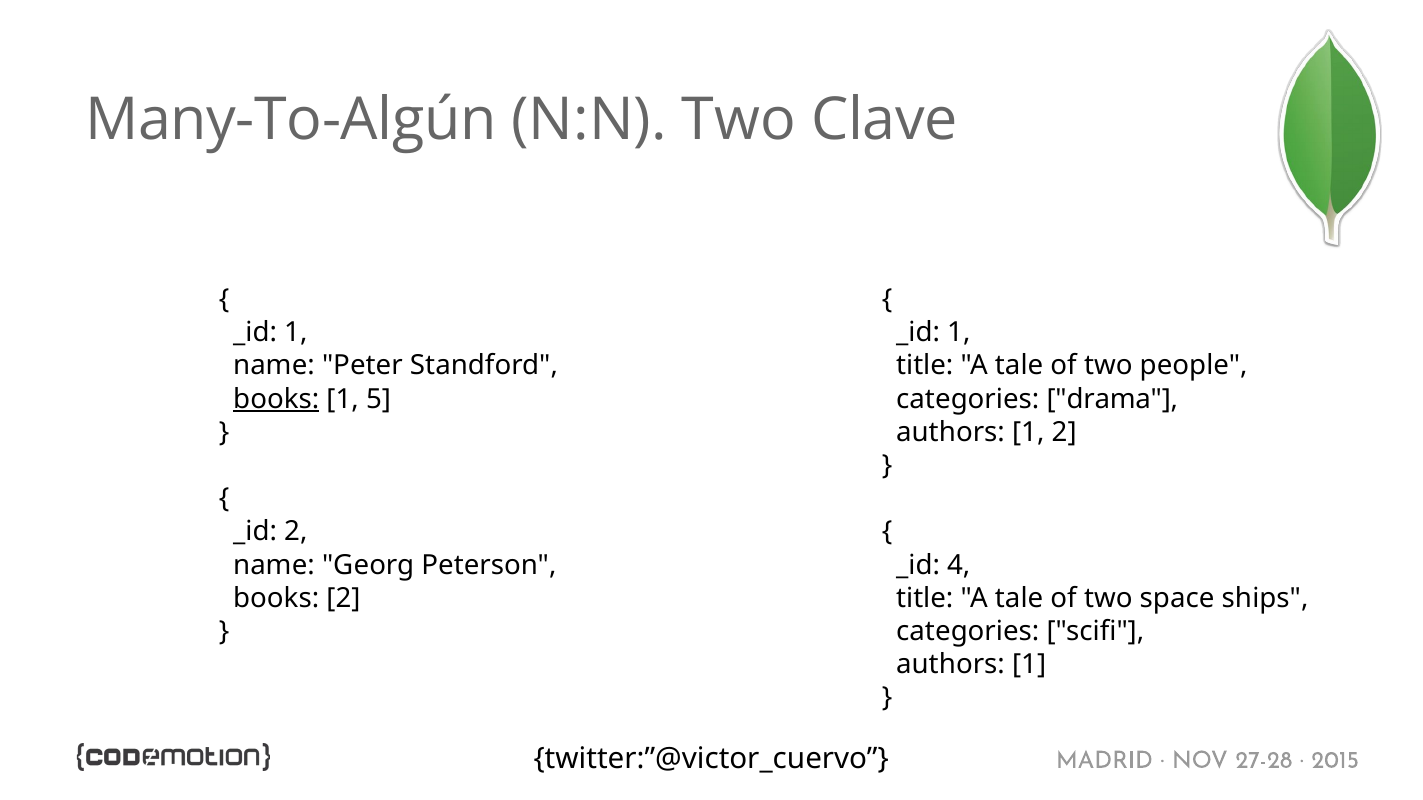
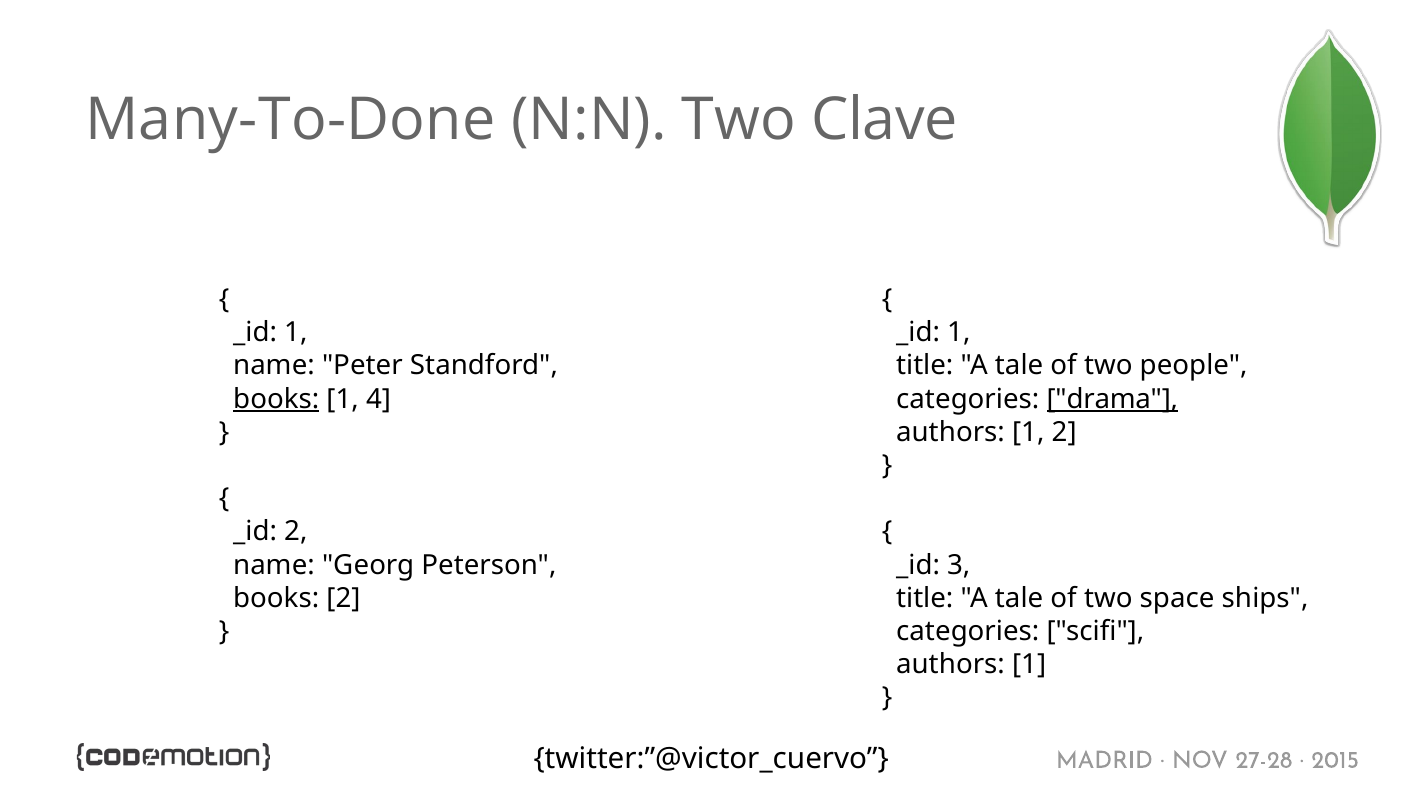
Many-To-Algún: Many-To-Algún -> Many-To-Done
5: 5 -> 4
drama underline: none -> present
4: 4 -> 3
